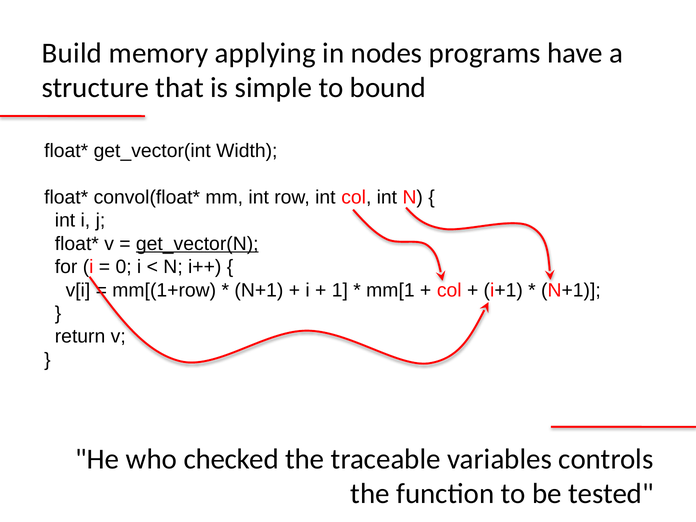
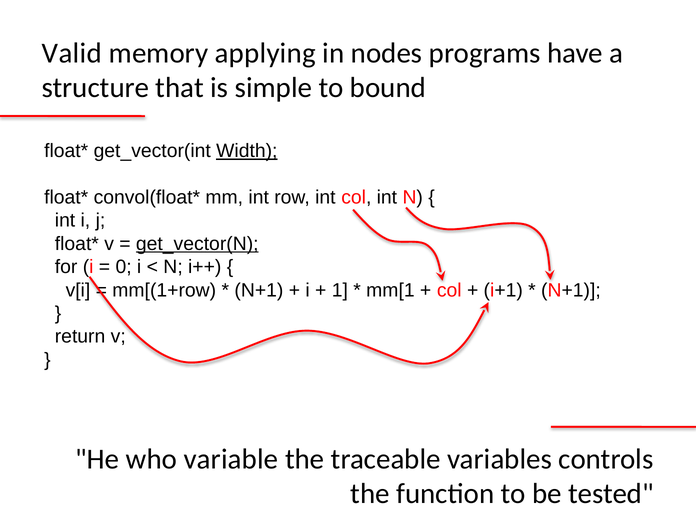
Build: Build -> Valid
Width underline: none -> present
checked: checked -> variable
